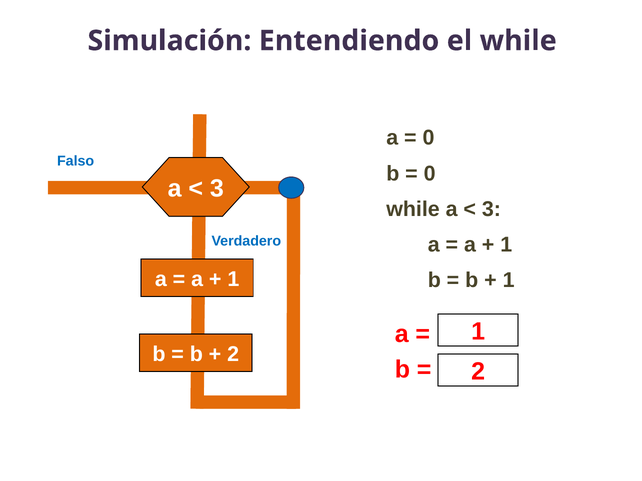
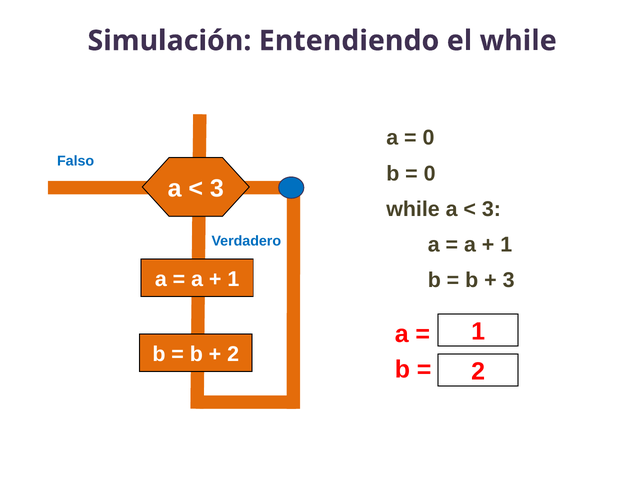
1 at (509, 281): 1 -> 3
